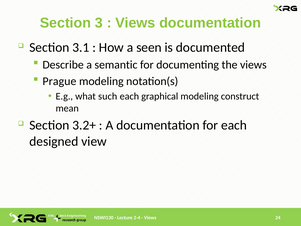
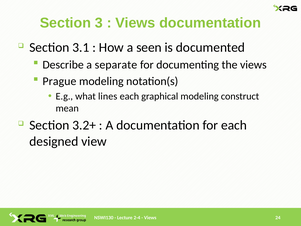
semantic: semantic -> separate
such: such -> lines
